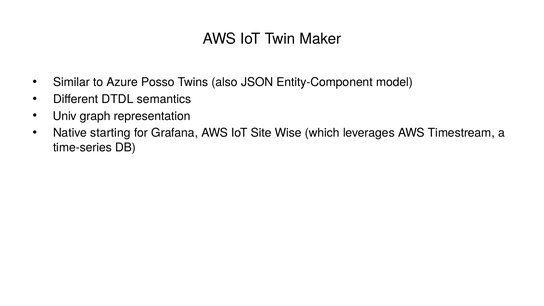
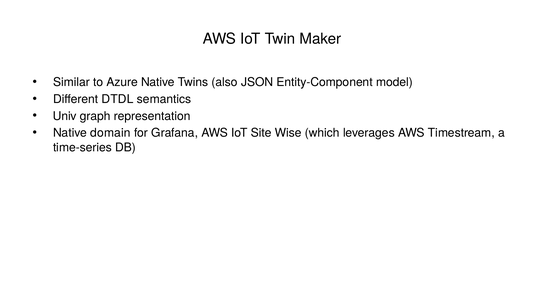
Azure Posso: Posso -> Native
starting: starting -> domain
